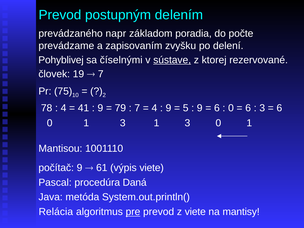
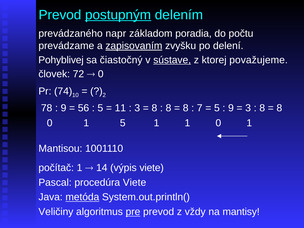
postupným underline: none -> present
počte: počte -> počtu
zapisovaním underline: none -> present
číselnými: číselnými -> čiastočný
rezervované: rezervované -> považujeme
19: 19 -> 72
7 at (101, 74): 7 -> 0
75: 75 -> 74
4 at (64, 108): 4 -> 9
41: 41 -> 56
9 at (100, 108): 9 -> 5
79: 79 -> 11
7 at (137, 108): 7 -> 3
4 at (154, 108): 4 -> 8
9 at (168, 108): 9 -> 8
5 at (186, 108): 5 -> 8
9 at (200, 108): 9 -> 7
6 at (217, 108): 6 -> 5
0 at (231, 108): 0 -> 9
6 at (248, 108): 6 -> 3
3 at (262, 108): 3 -> 8
6 at (279, 108): 6 -> 8
0 1 3: 3 -> 5
3 at (187, 123): 3 -> 1
počítač 9: 9 -> 1
61: 61 -> 14
procedúra Daná: Daná -> Viete
metóda underline: none -> present
Relácia: Relácia -> Veličiny
z viete: viete -> vždy
